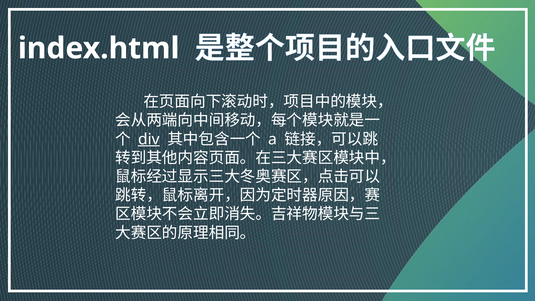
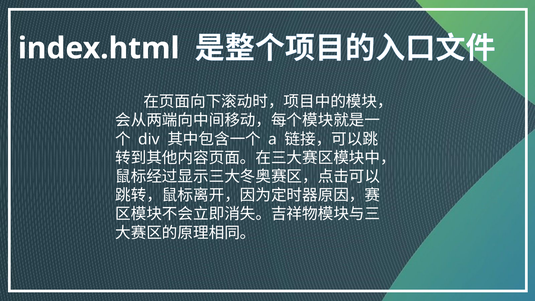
div underline: present -> none
